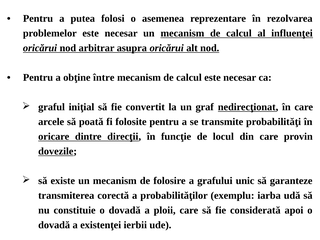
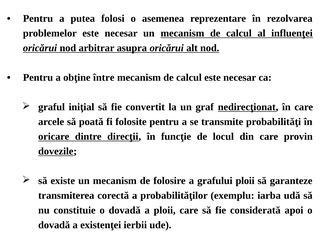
grafului unic: unic -> ploii
